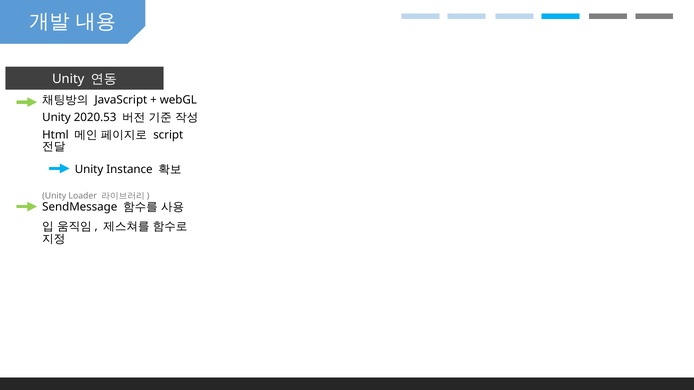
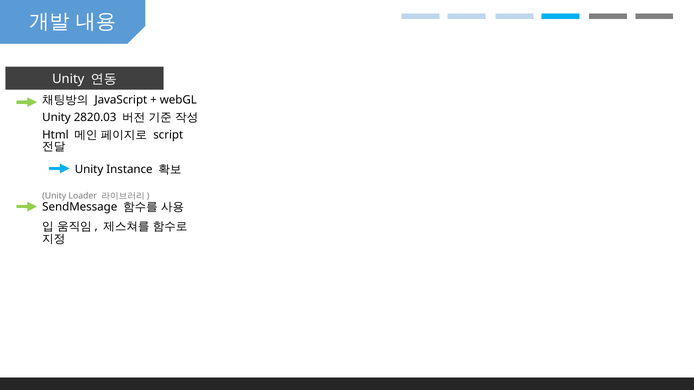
2020.53: 2020.53 -> 2820.03
